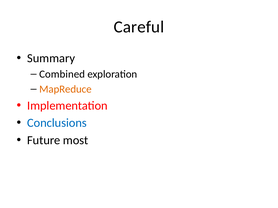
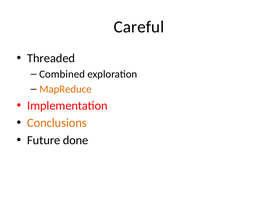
Summary: Summary -> Threaded
Conclusions colour: blue -> orange
most: most -> done
